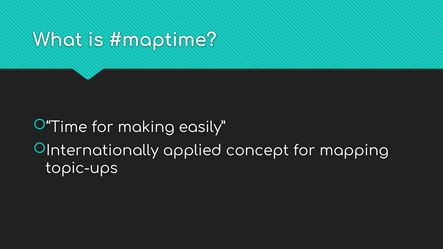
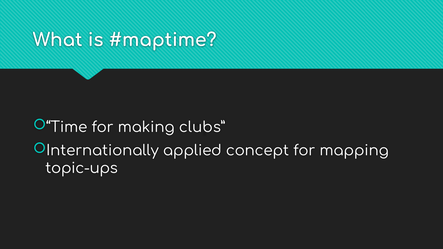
easily: easily -> clubs
